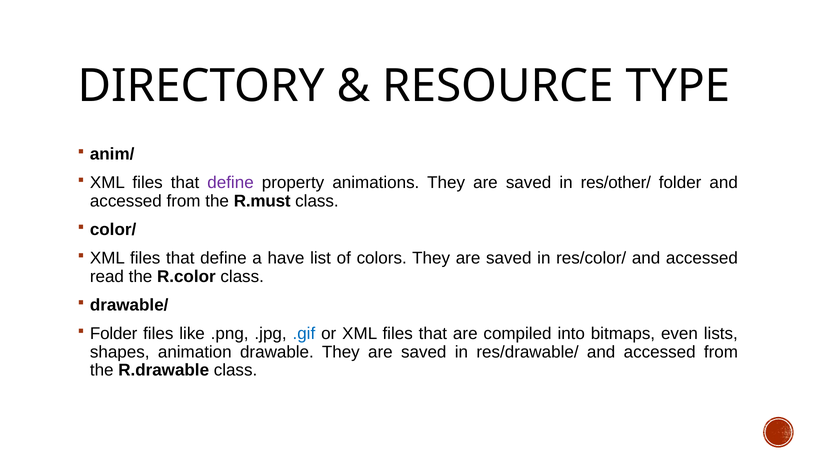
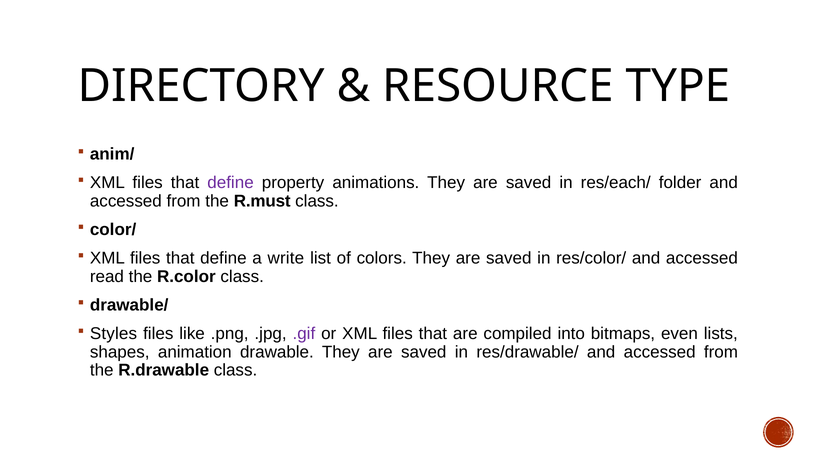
res/other/: res/other/ -> res/each/
have: have -> write
Folder at (114, 334): Folder -> Styles
.gif colour: blue -> purple
